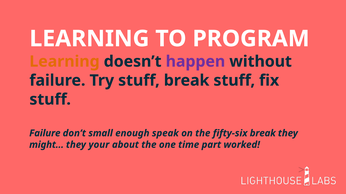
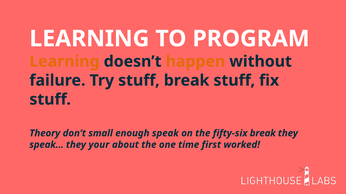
happen colour: purple -> orange
Failure at (45, 134): Failure -> Theory
might…: might… -> speak…
part: part -> first
